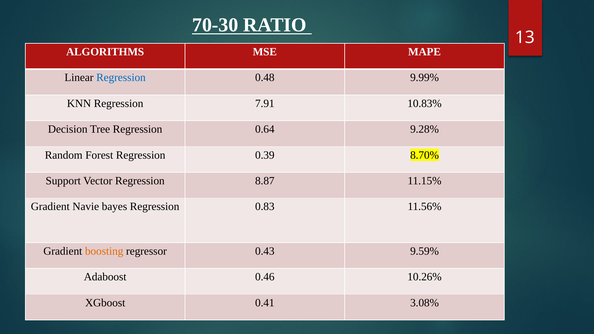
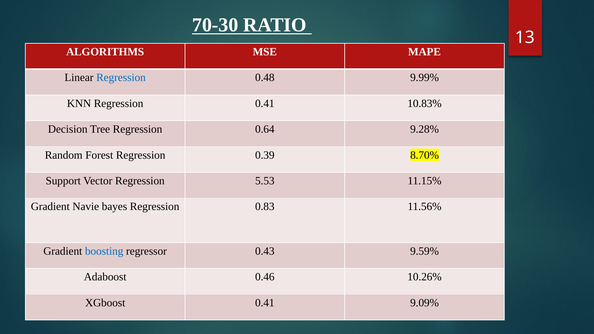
Regression 7.91: 7.91 -> 0.41
8.87: 8.87 -> 5.53
boosting colour: orange -> blue
3.08%: 3.08% -> 9.09%
